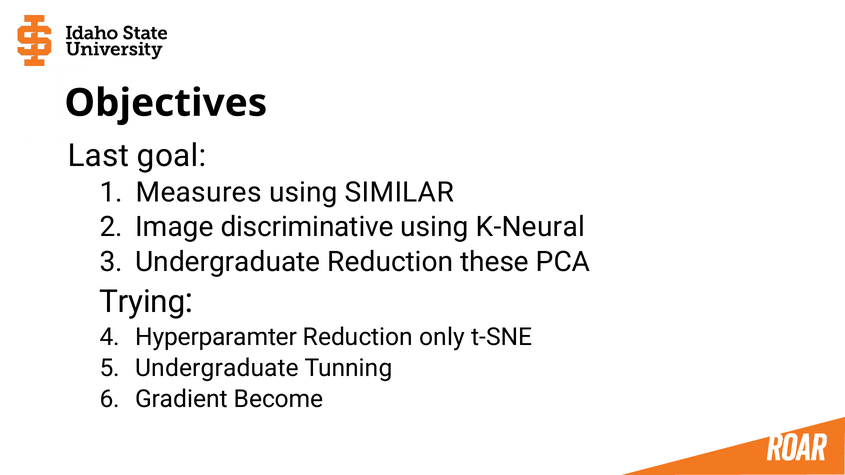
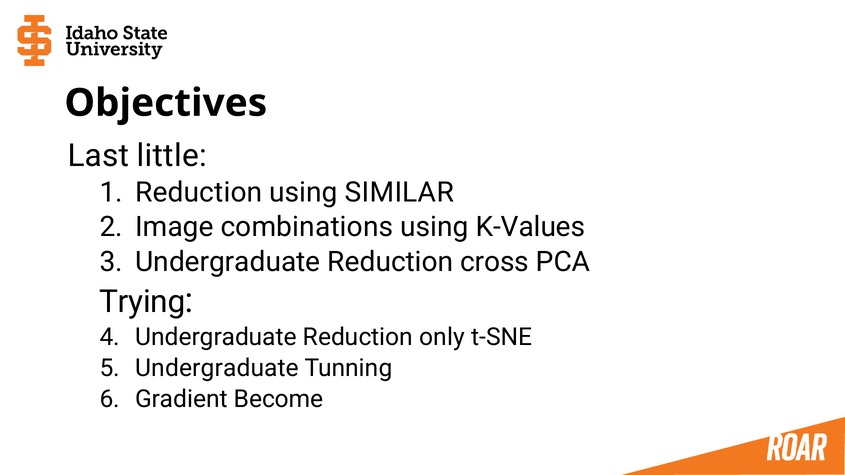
goal: goal -> little
Measures at (199, 192): Measures -> Reduction
discriminative: discriminative -> combinations
K-Neural: K-Neural -> K-Values
these: these -> cross
Hyperparamter at (216, 337): Hyperparamter -> Undergraduate
